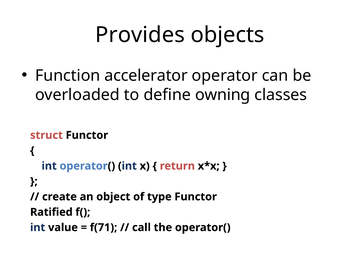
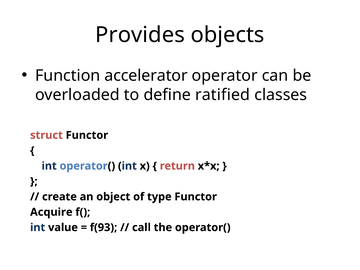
owning: owning -> ratified
Ratified: Ratified -> Acquire
f(71: f(71 -> f(93
